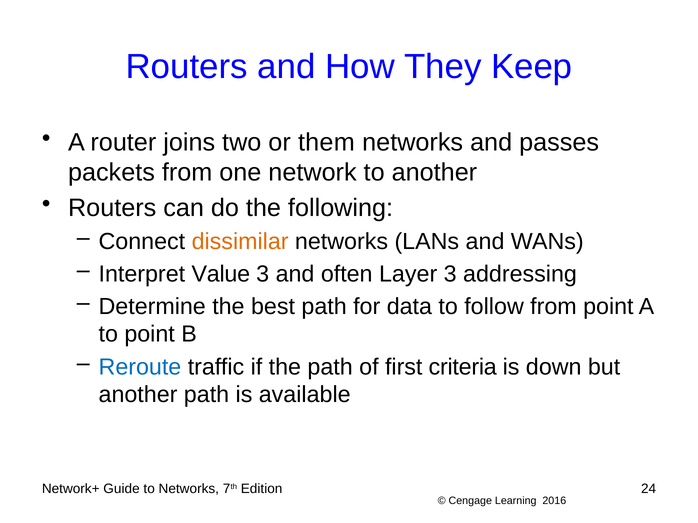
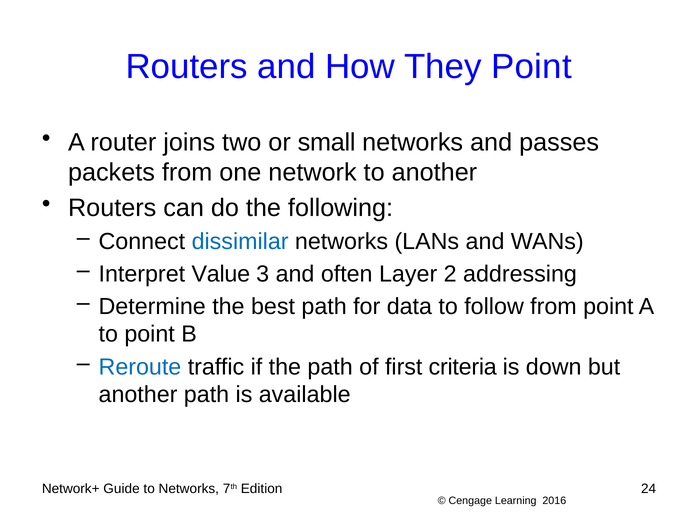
They Keep: Keep -> Point
them: them -> small
dissimilar colour: orange -> blue
Layer 3: 3 -> 2
